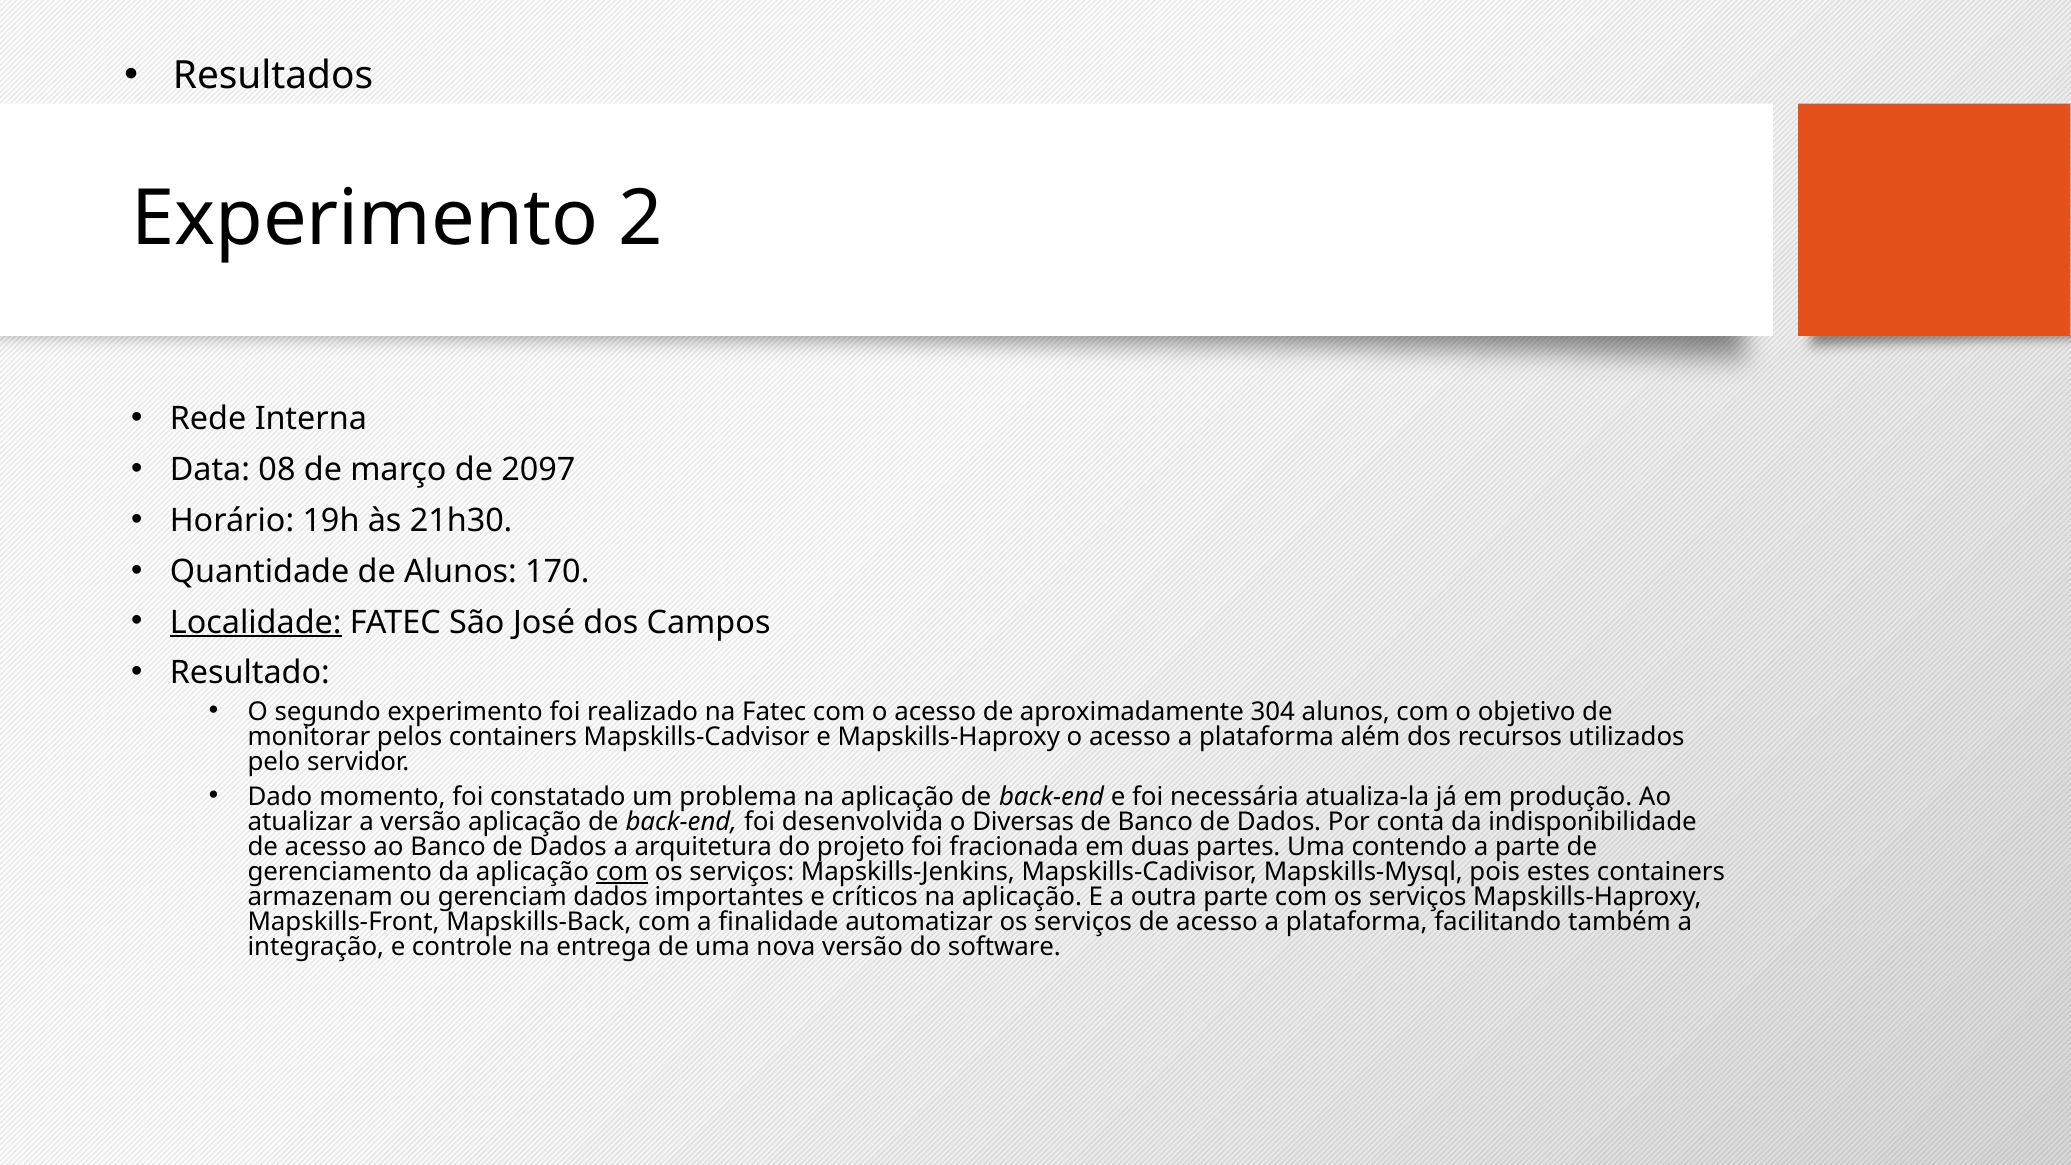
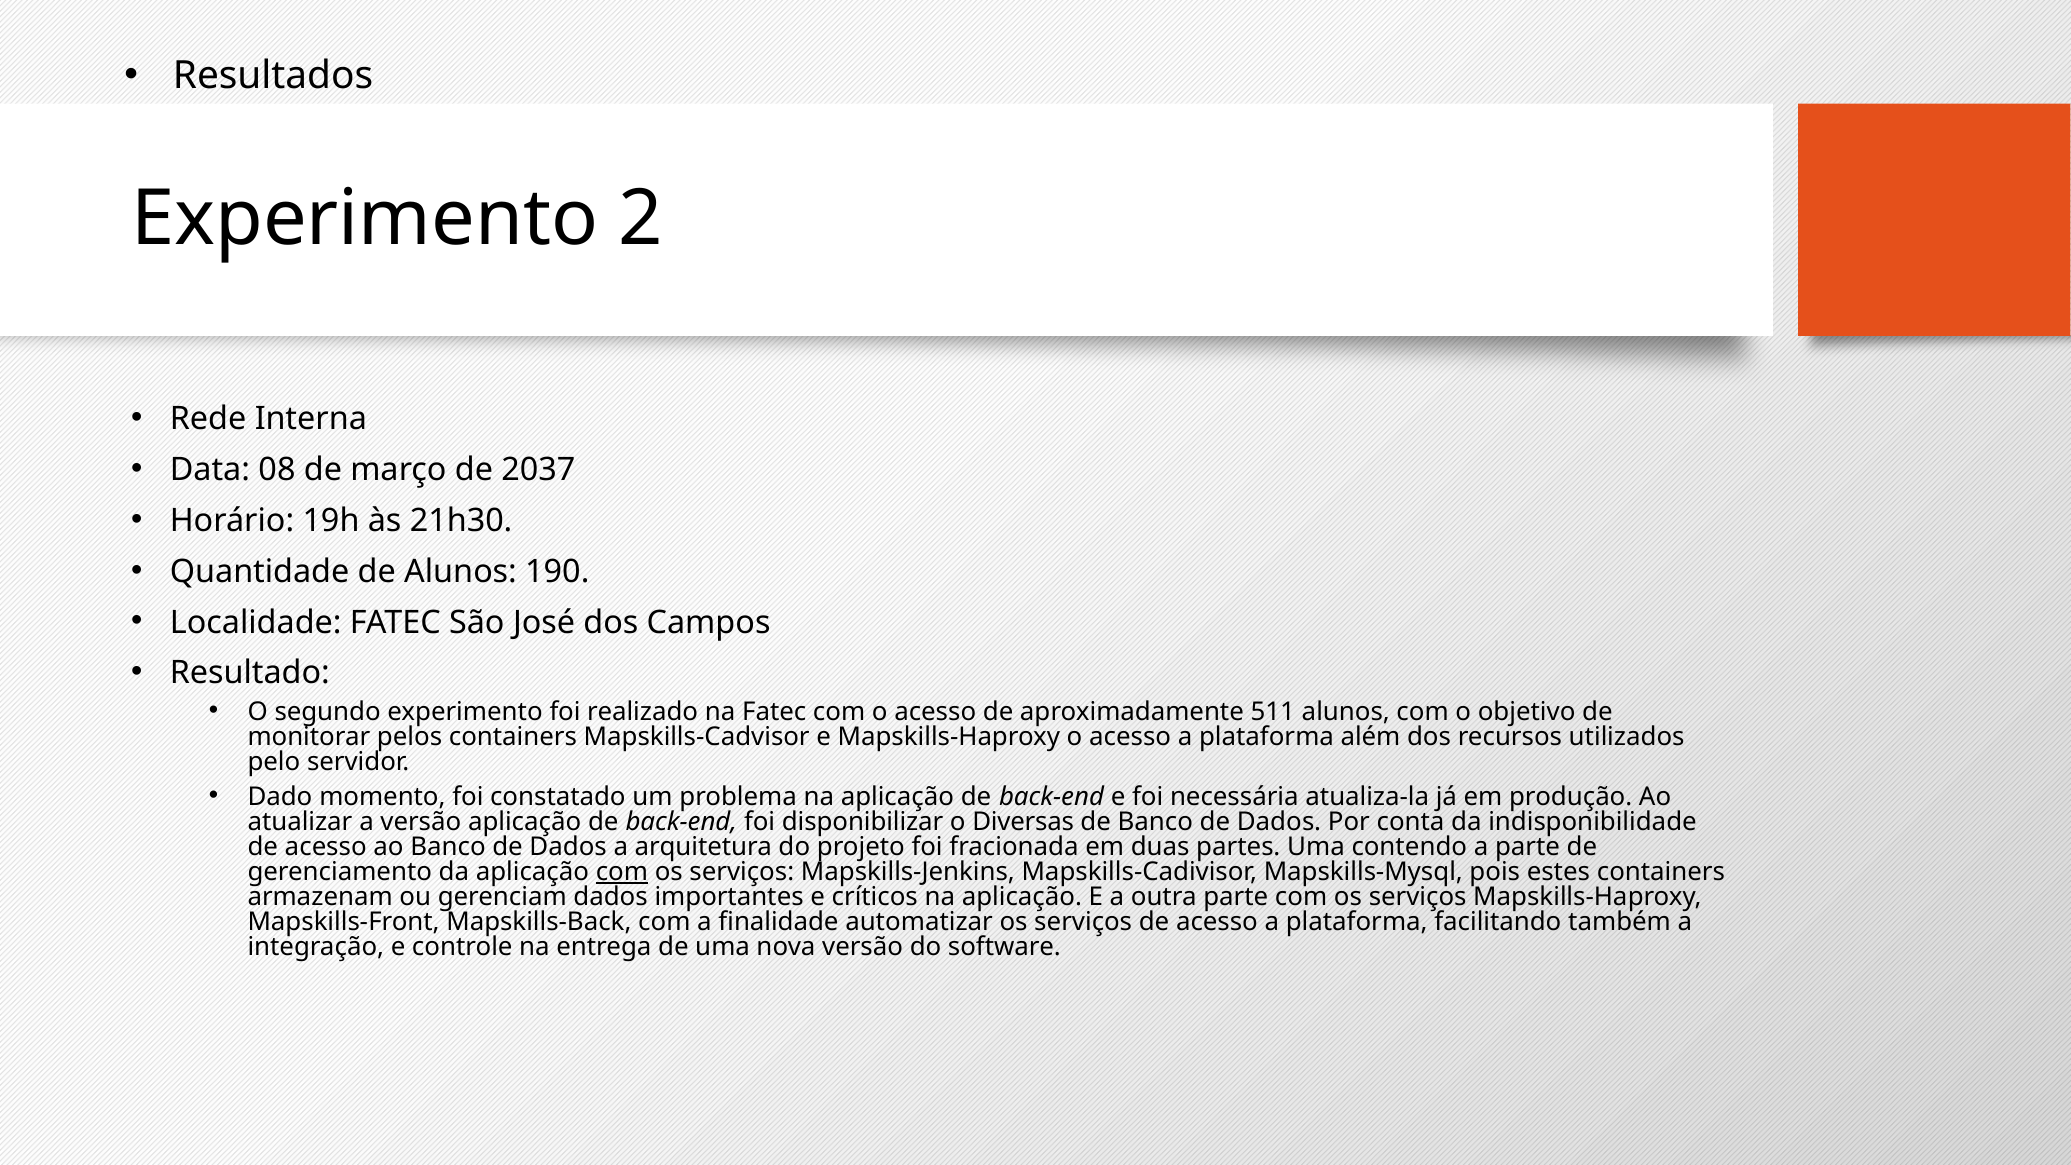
2097: 2097 -> 2037
170: 170 -> 190
Localidade underline: present -> none
304: 304 -> 511
desenvolvida: desenvolvida -> disponibilizar
